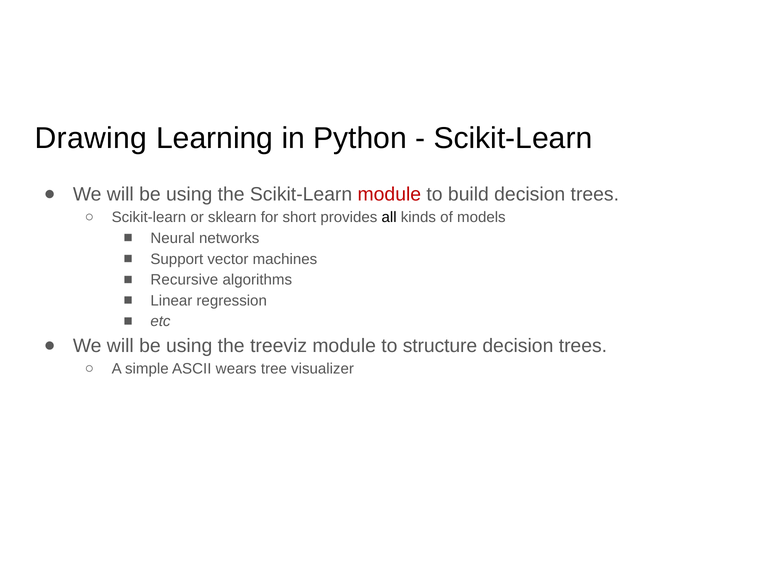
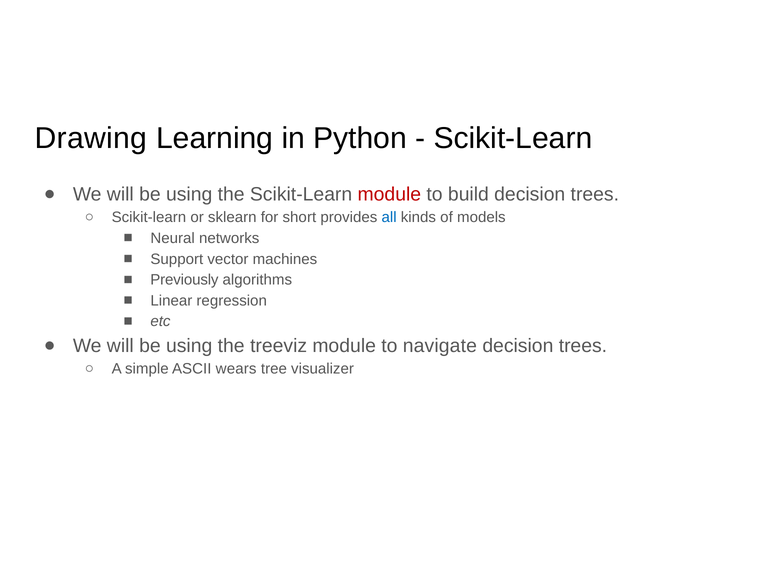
all colour: black -> blue
Recursive: Recursive -> Previously
structure: structure -> navigate
